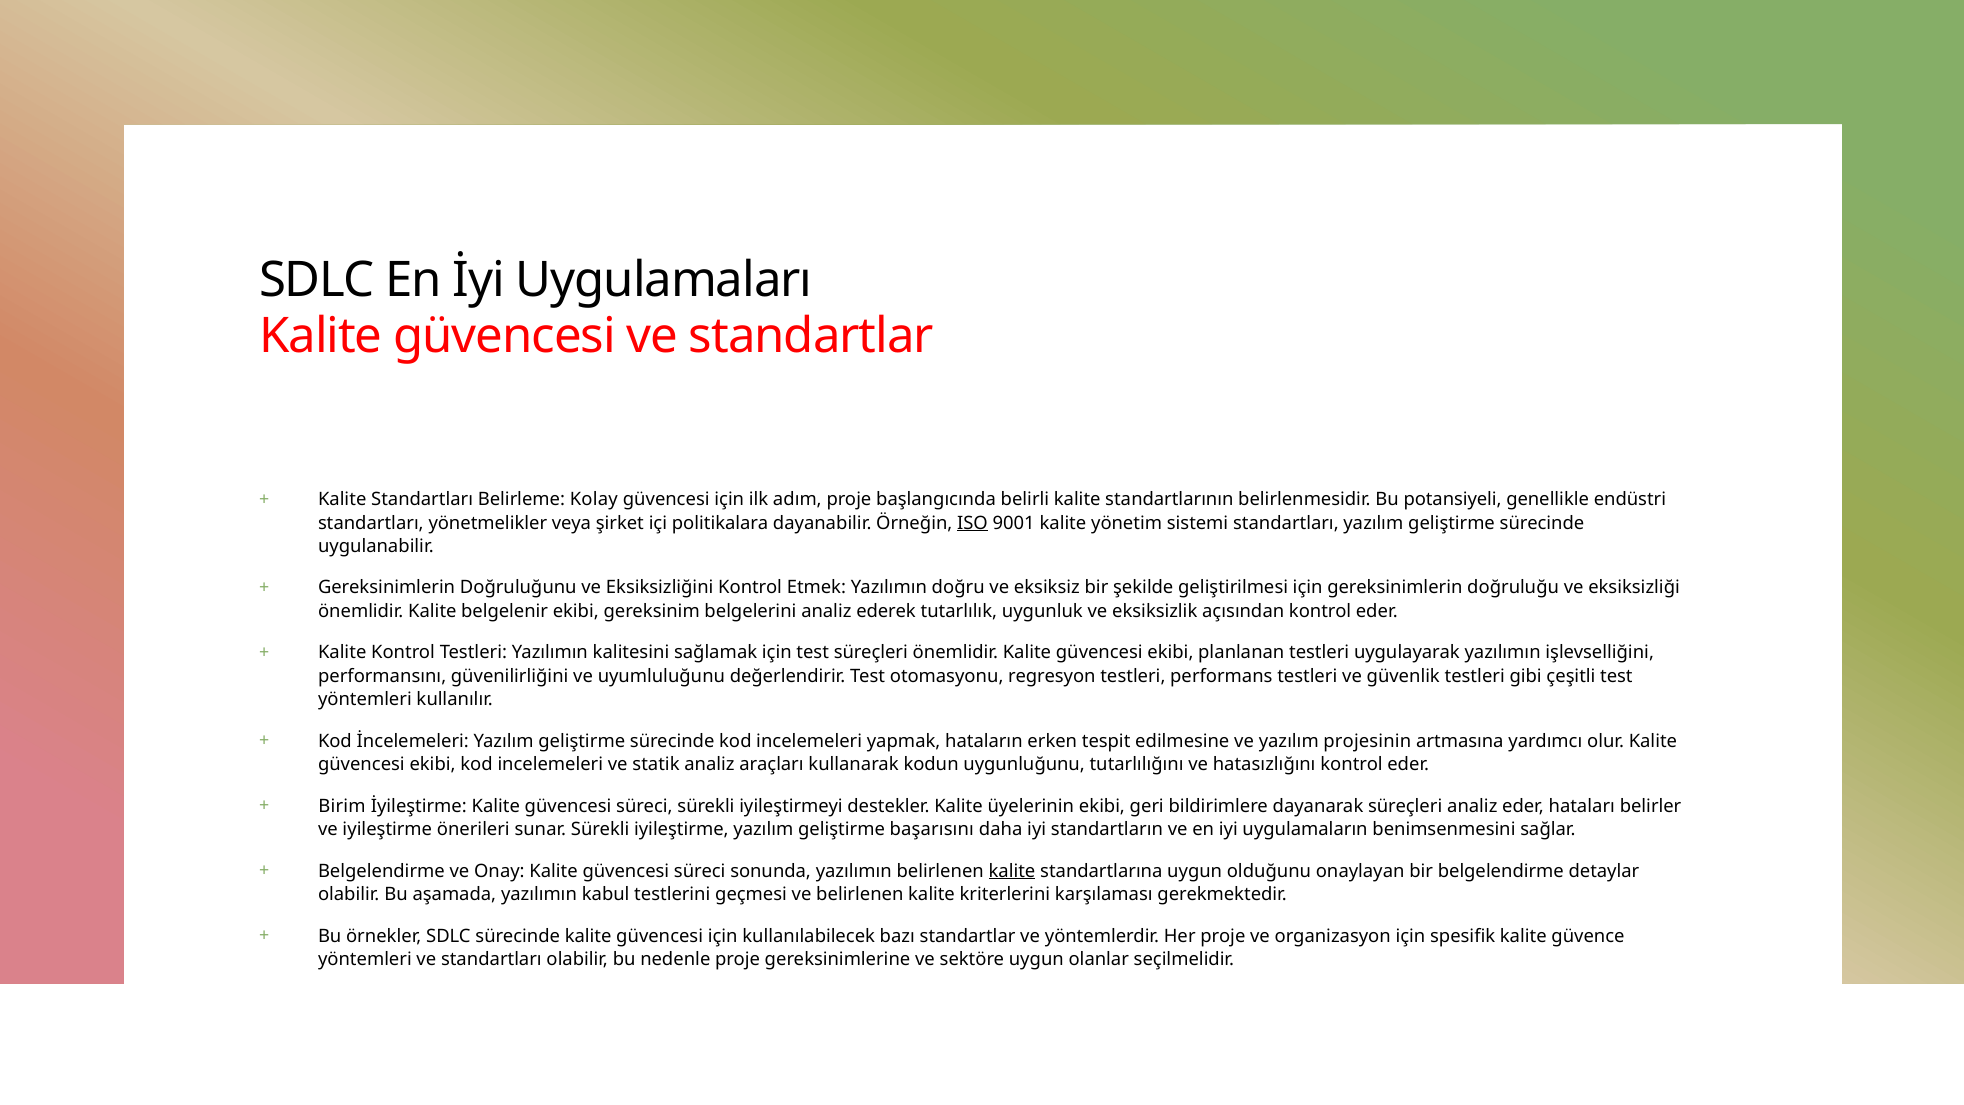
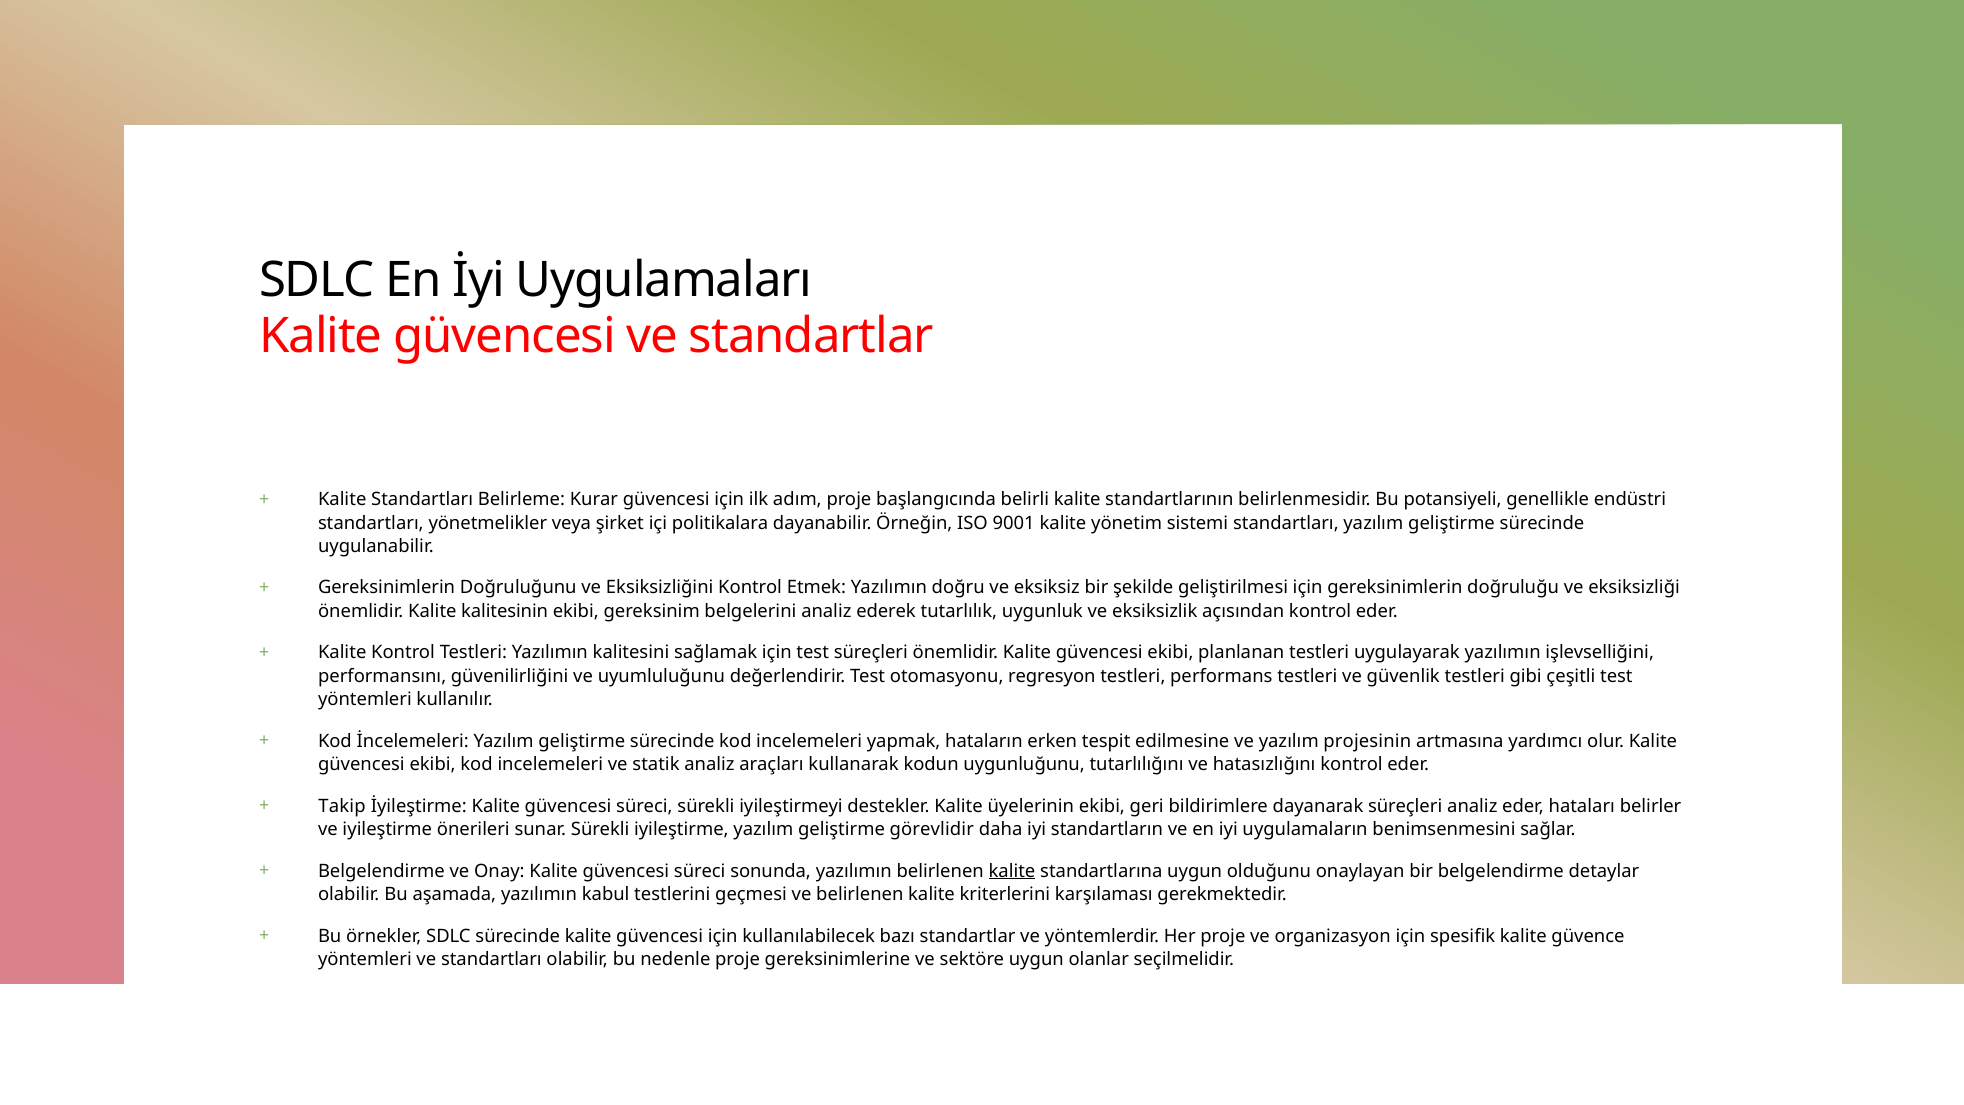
Kolay: Kolay -> Kurar
ISO underline: present -> none
belgelenir: belgelenir -> kalitesinin
Birim: Birim -> Takip
başarısını: başarısını -> görevlidir
